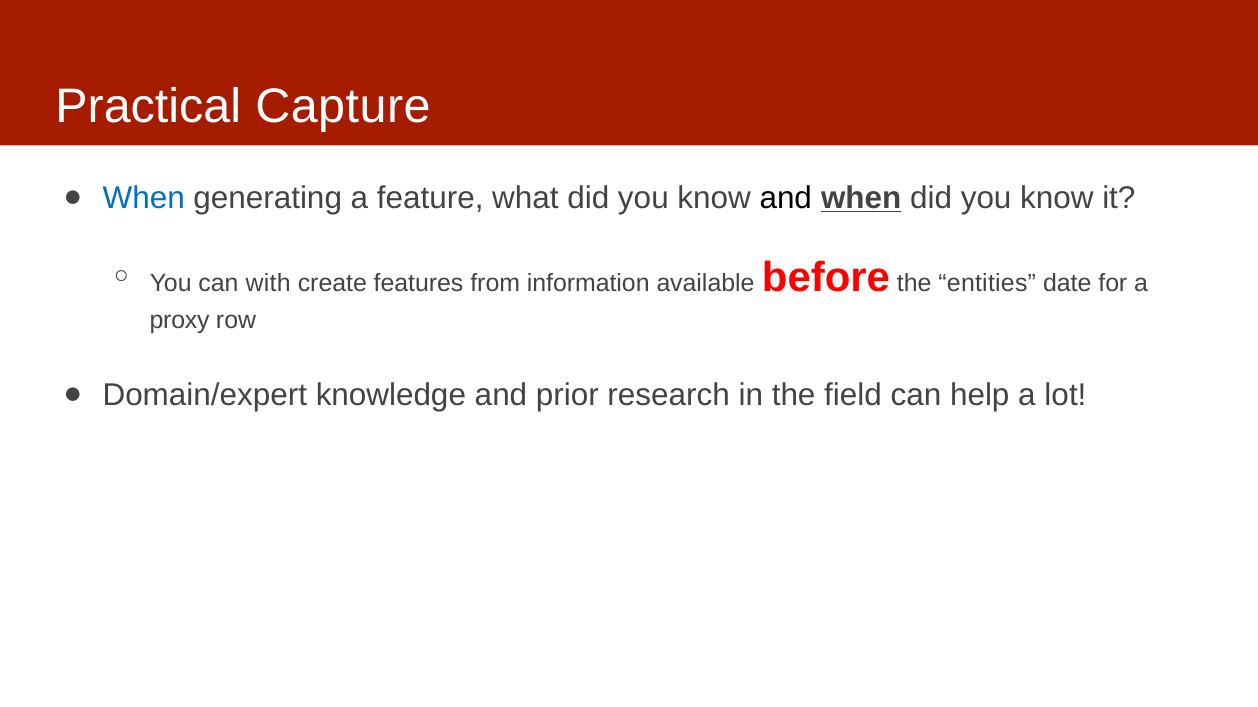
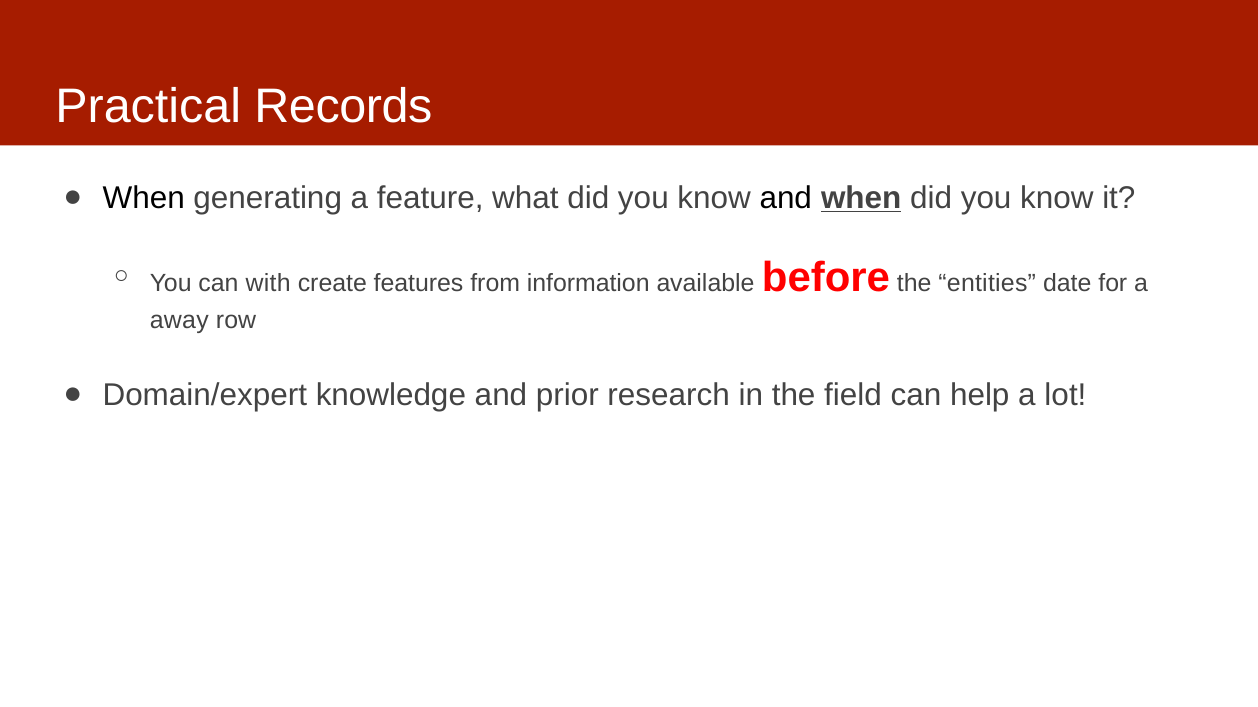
Capture: Capture -> Records
When at (144, 198) colour: blue -> black
proxy: proxy -> away
